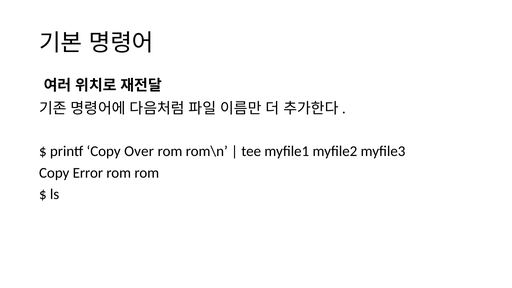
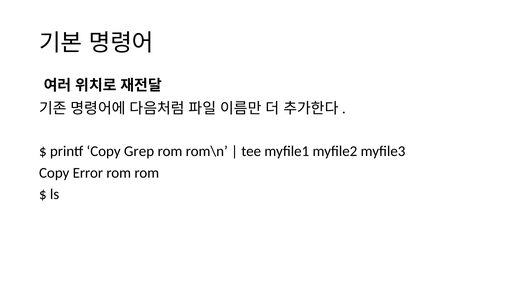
Over: Over -> Grep
